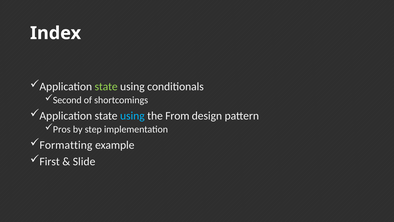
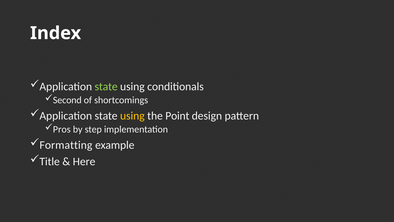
using at (132, 116) colour: light blue -> yellow
From: From -> Point
First: First -> Title
Slide: Slide -> Here
